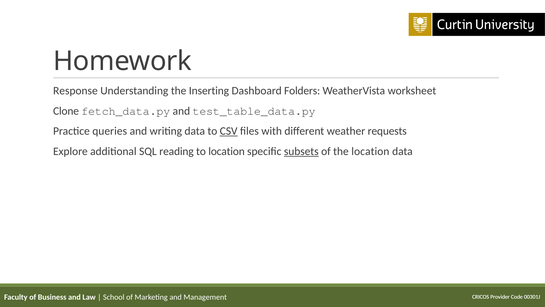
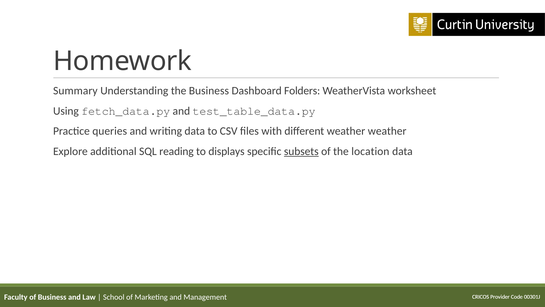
Response: Response -> Summary
the Inserting: Inserting -> Business
Clone: Clone -> Using
CSV underline: present -> none
weather requests: requests -> weather
to location: location -> displays
